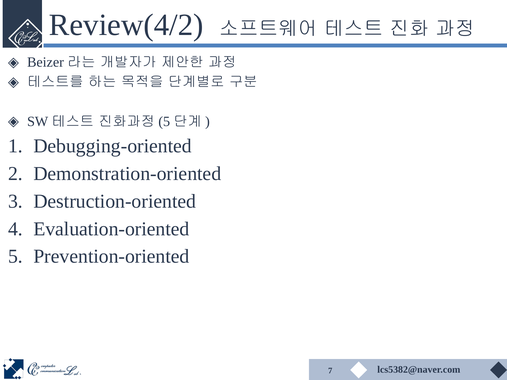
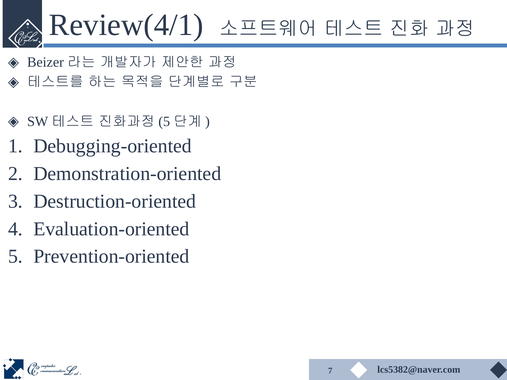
Review(4/2: Review(4/2 -> Review(4/1
